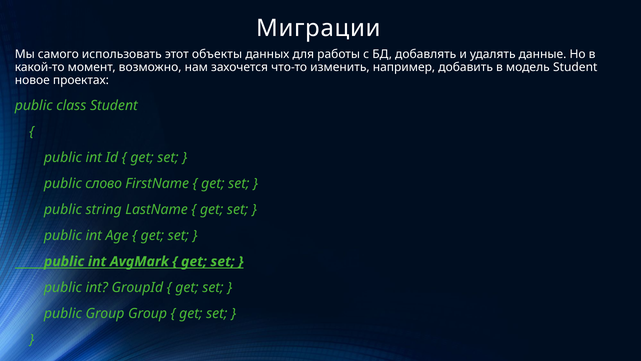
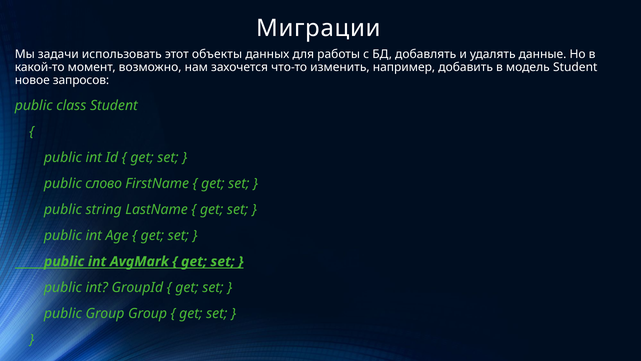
самого: самого -> задачи
проектах: проектах -> запросов
